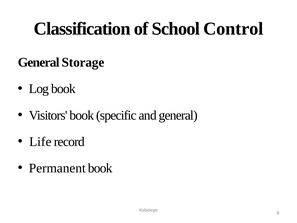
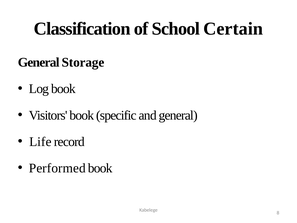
Control: Control -> Certain
Permanent: Permanent -> Performed
